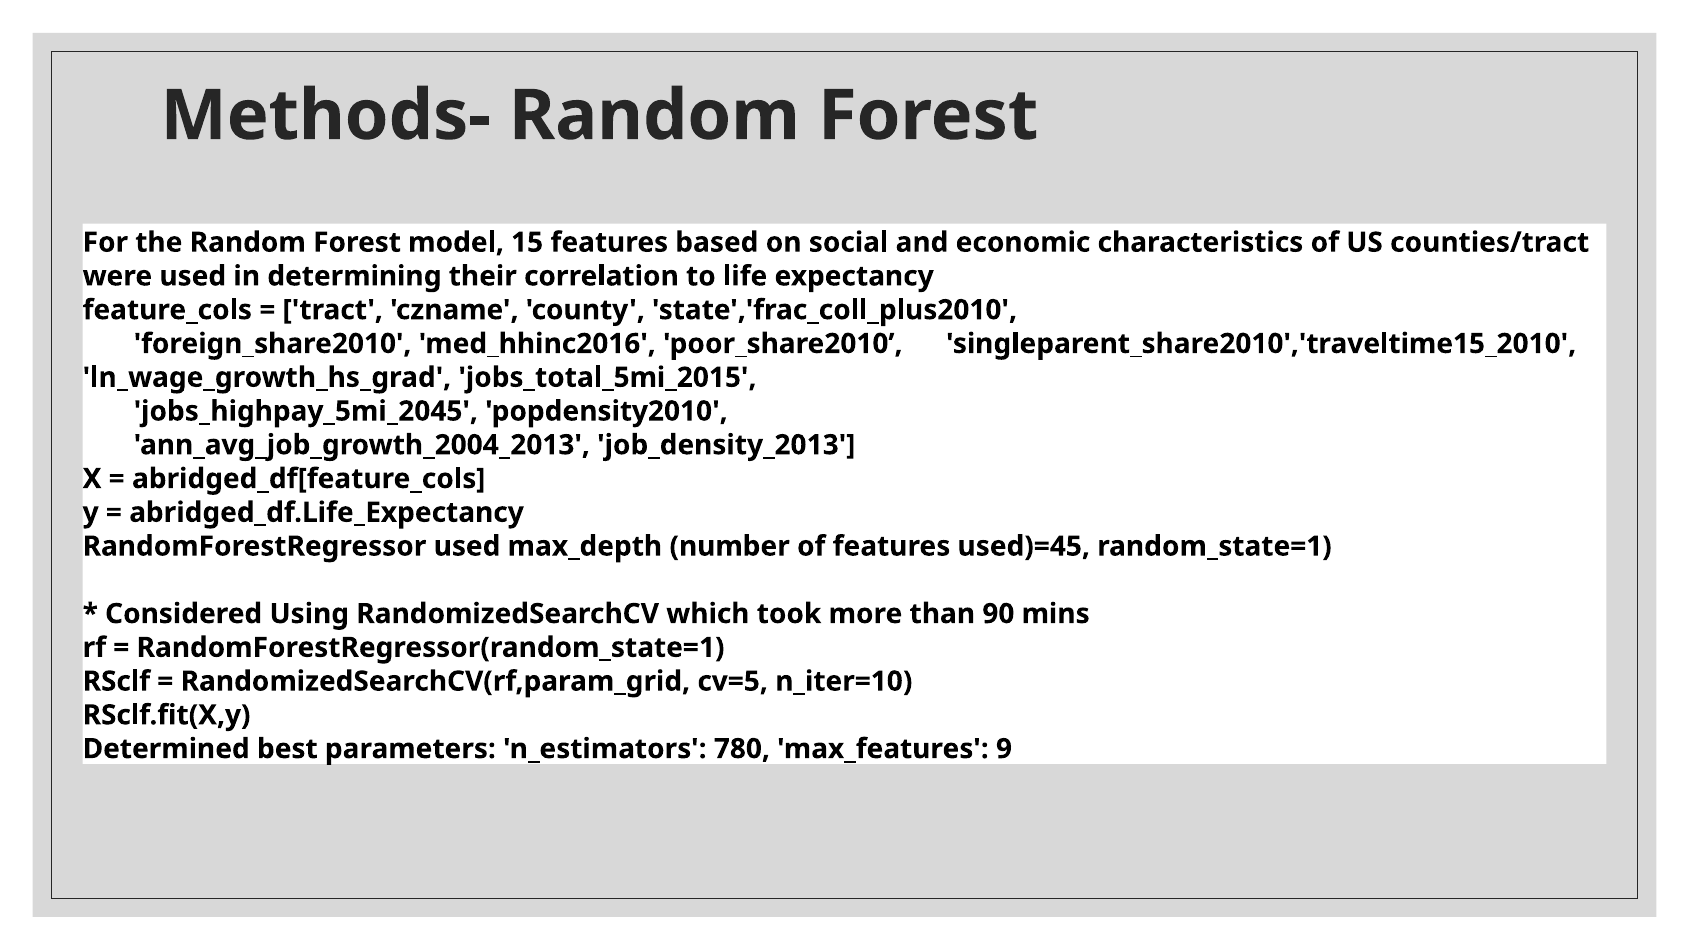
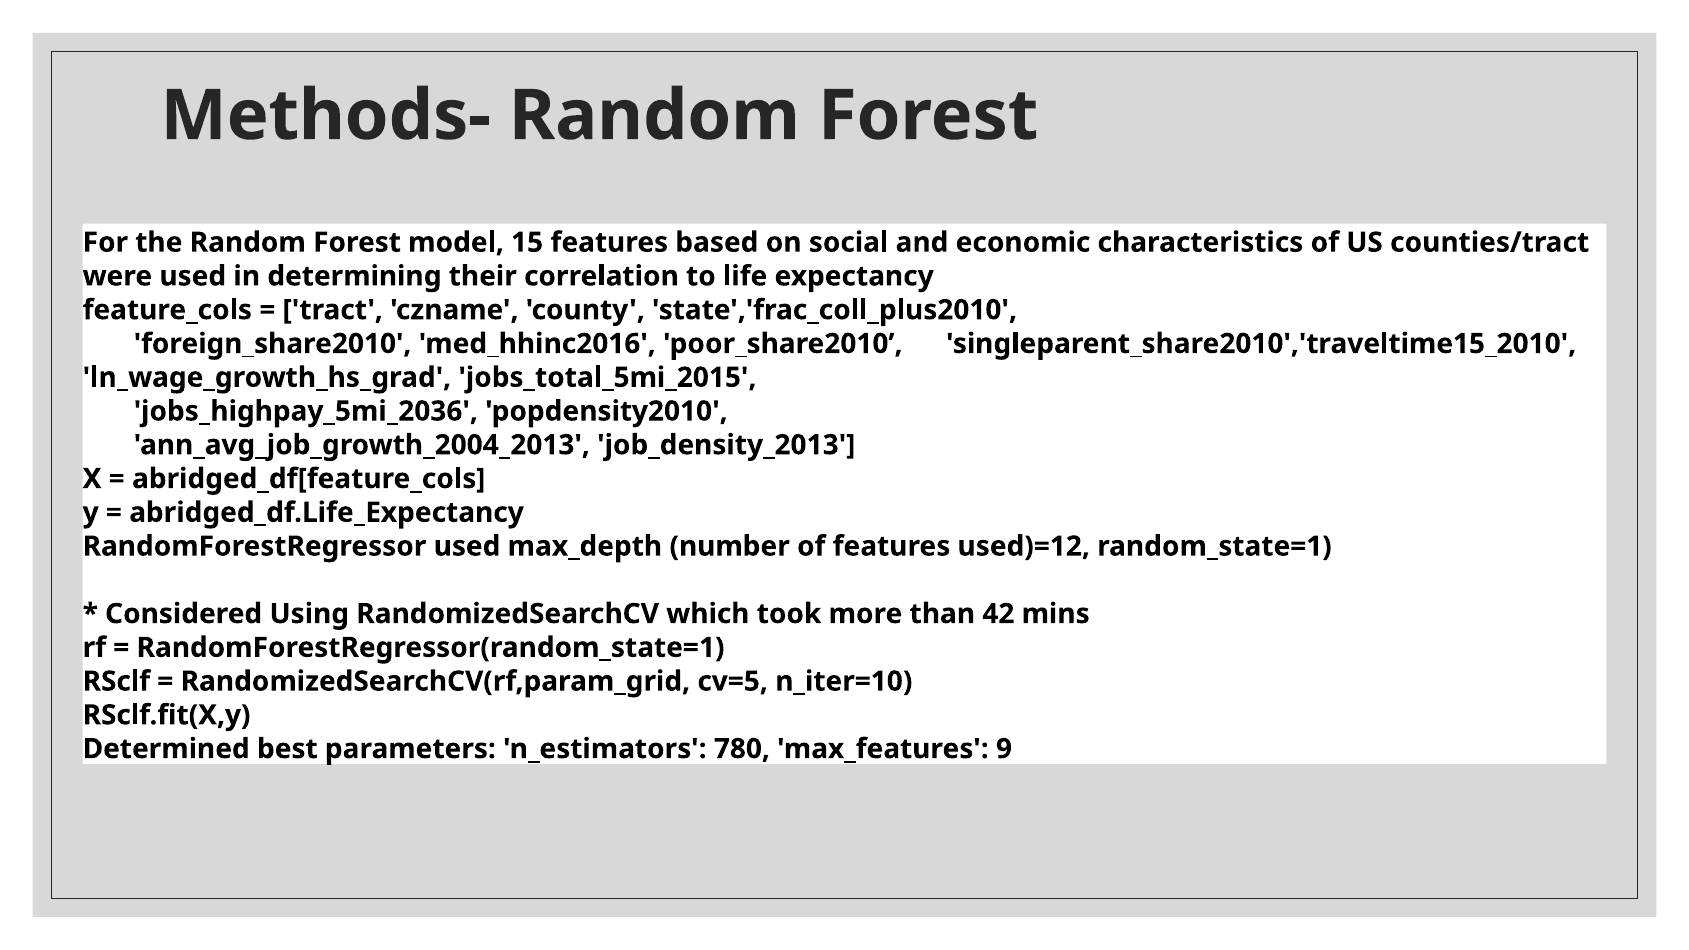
jobs_highpay_5mi_2045: jobs_highpay_5mi_2045 -> jobs_highpay_5mi_2036
used)=45: used)=45 -> used)=12
90: 90 -> 42
